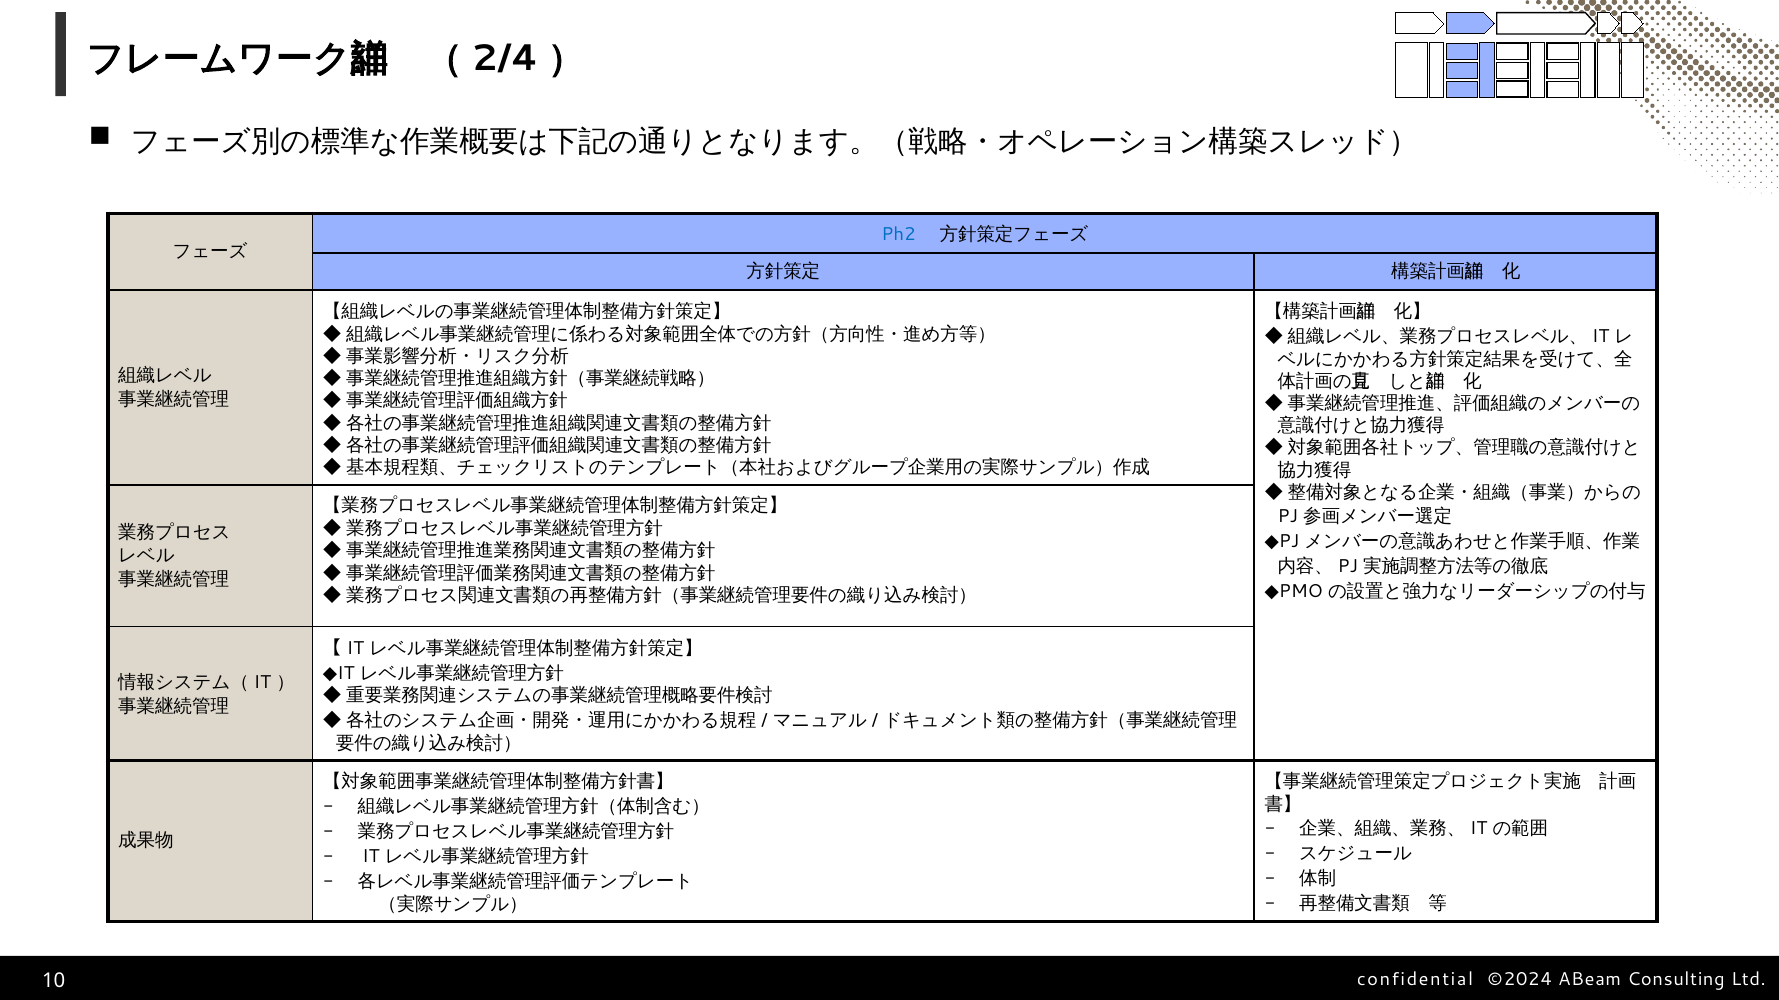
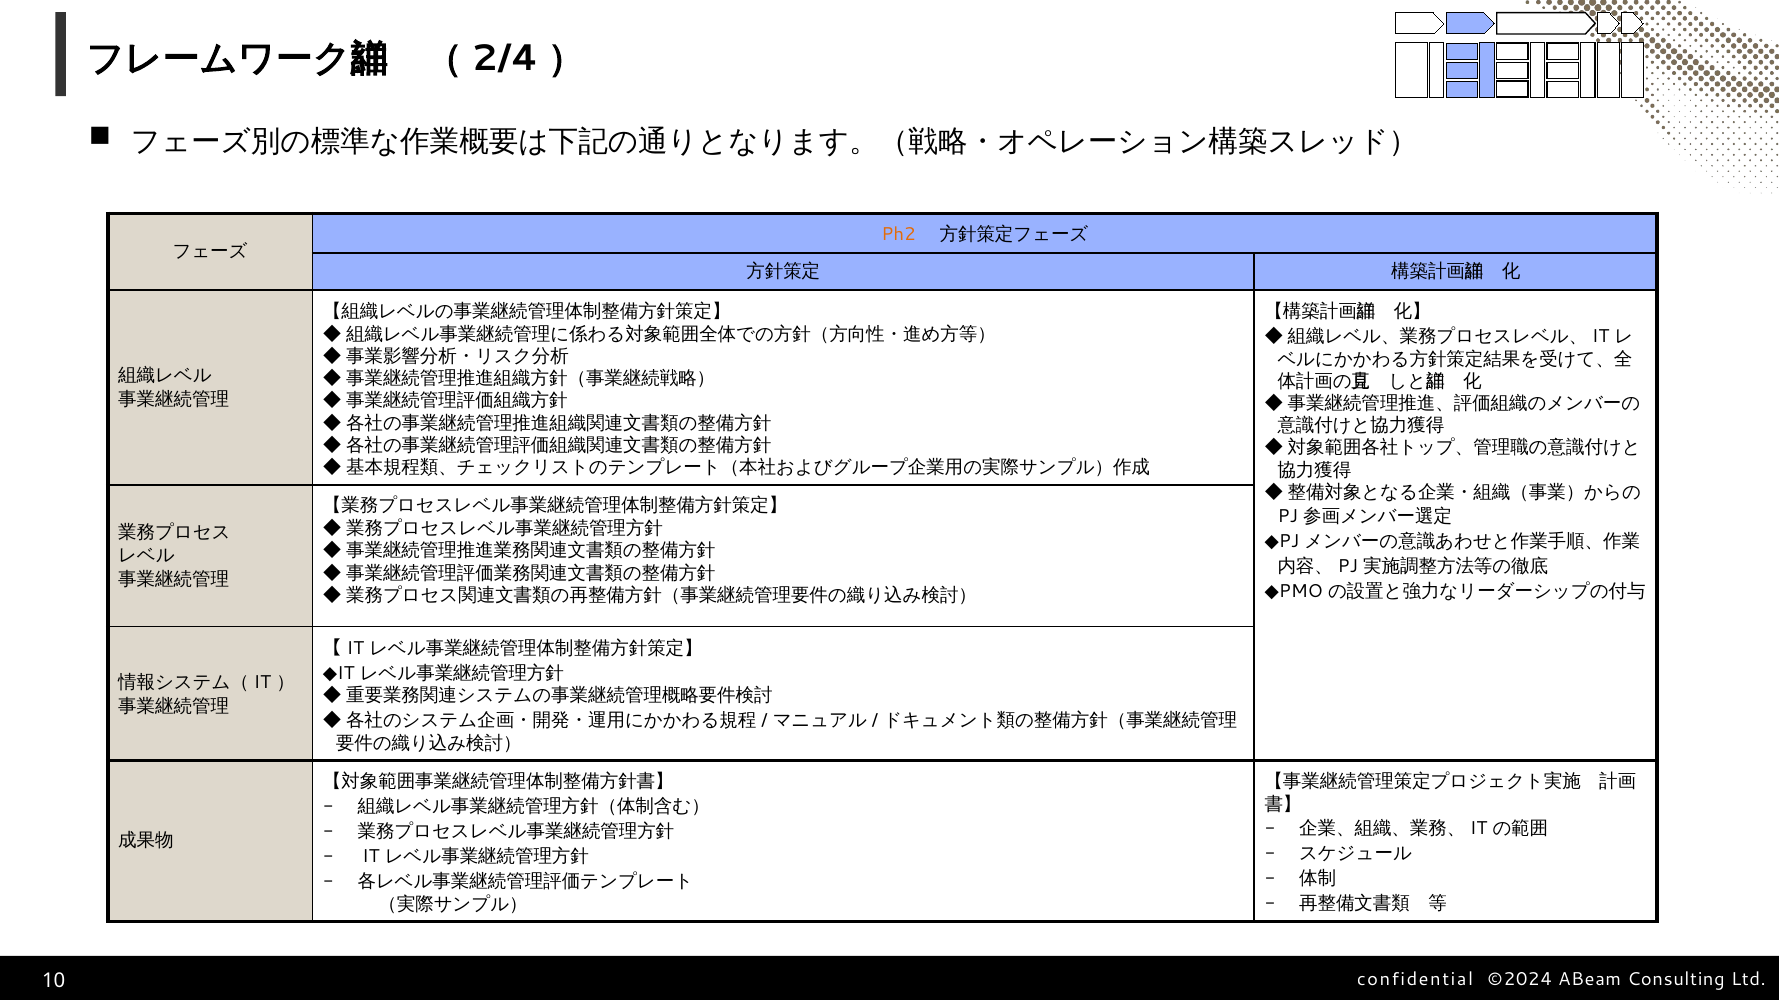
Ph2 colour: blue -> orange
